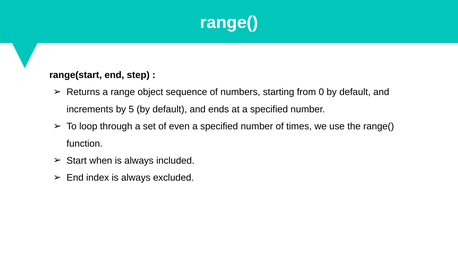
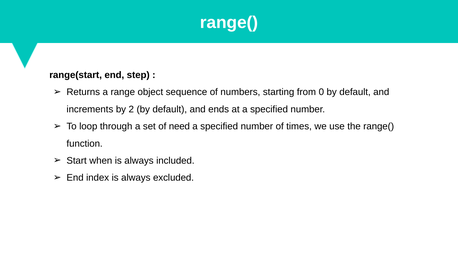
5: 5 -> 2
even: even -> need
